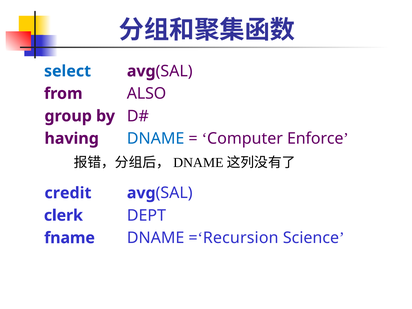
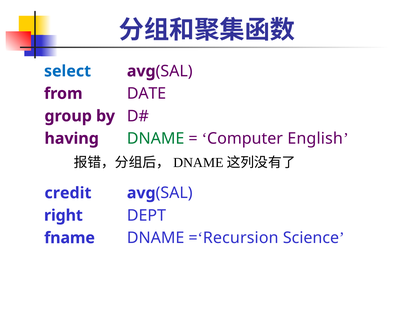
ALSO: ALSO -> DATE
DNAME at (156, 139) colour: blue -> green
Enforce: Enforce -> English
clerk: clerk -> right
